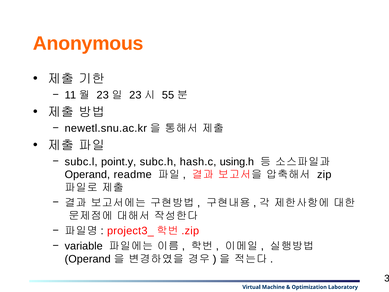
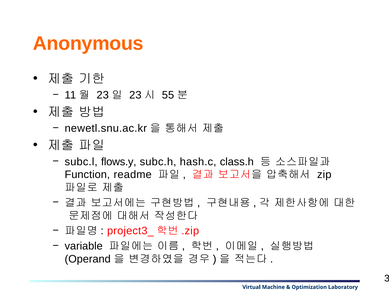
point.y: point.y -> flows.y
using.h: using.h -> class.h
Operand at (87, 175): Operand -> Function
